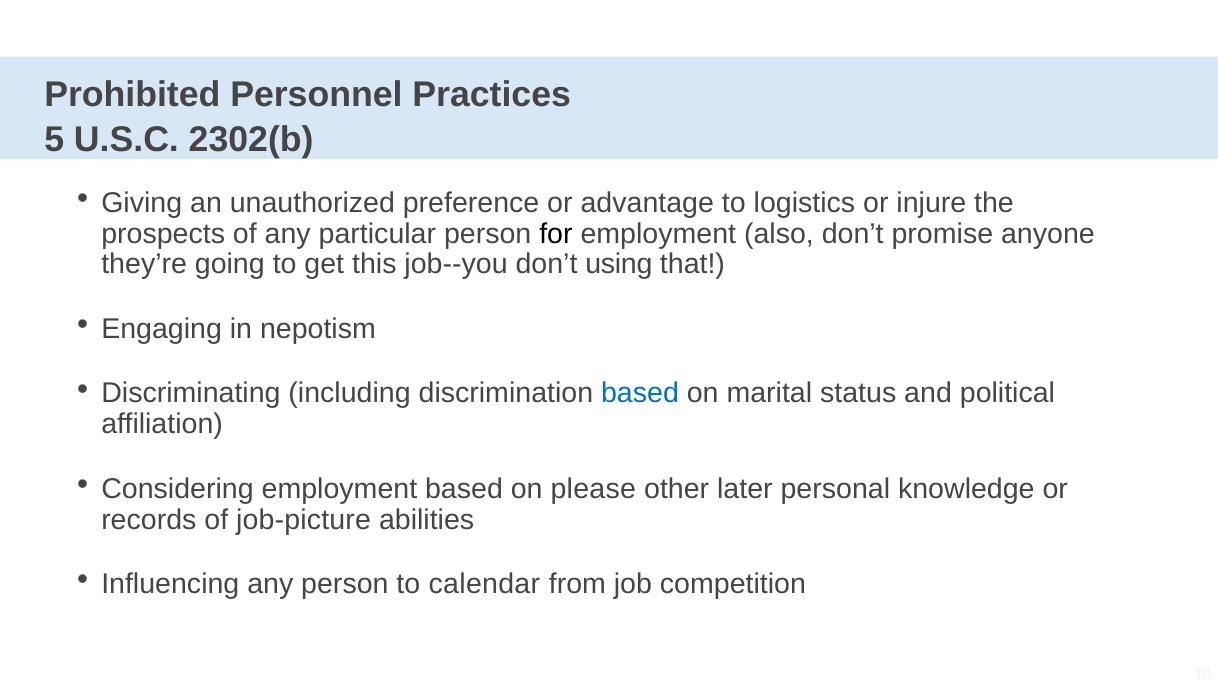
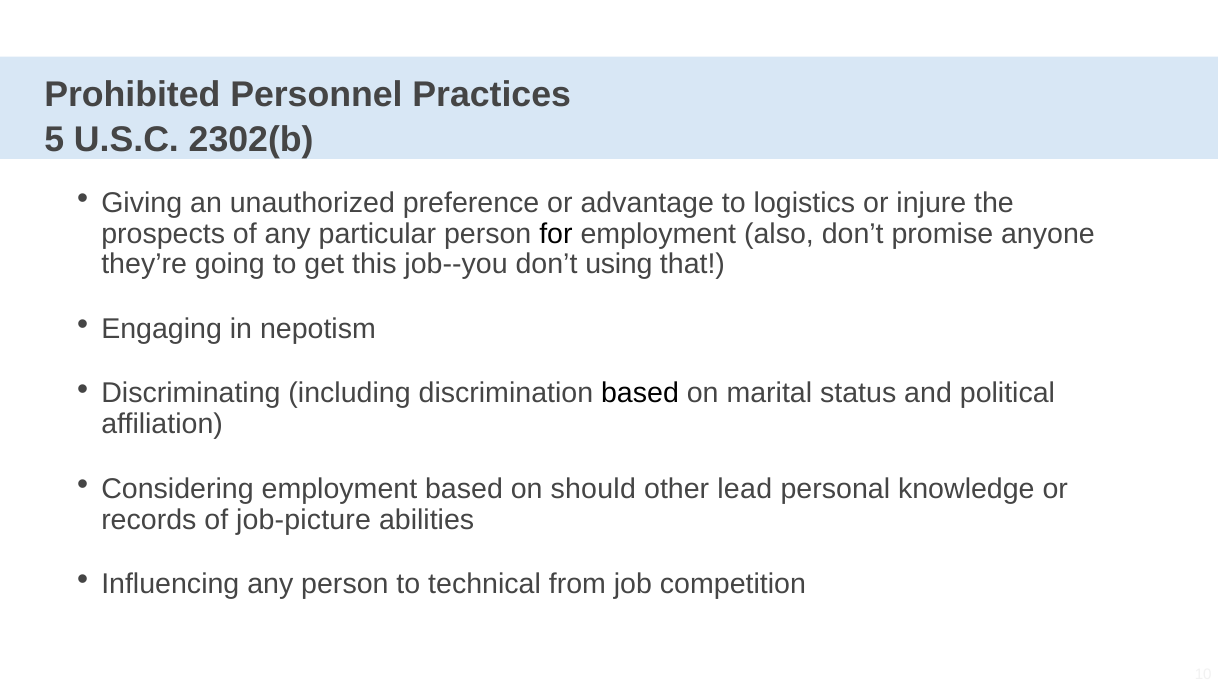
based at (640, 394) colour: blue -> black
please: please -> should
later: later -> lead
calendar: calendar -> technical
